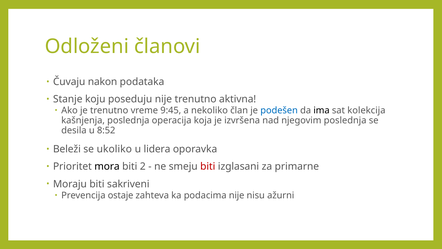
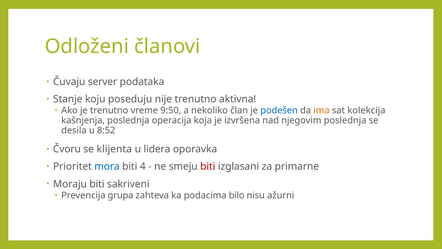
nakon: nakon -> server
9:45: 9:45 -> 9:50
ima colour: black -> orange
Beleži: Beleži -> Čvoru
ukoliko: ukoliko -> klijenta
mora colour: black -> blue
2: 2 -> 4
ostaje: ostaje -> grupa
podacima nije: nije -> bilo
